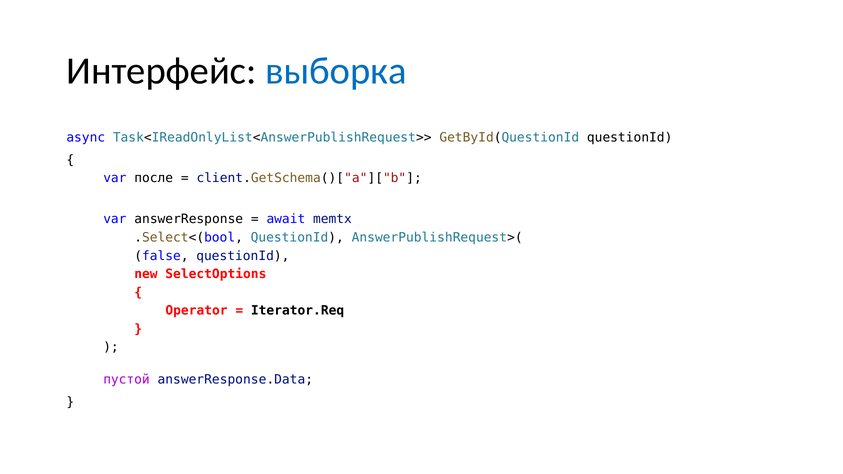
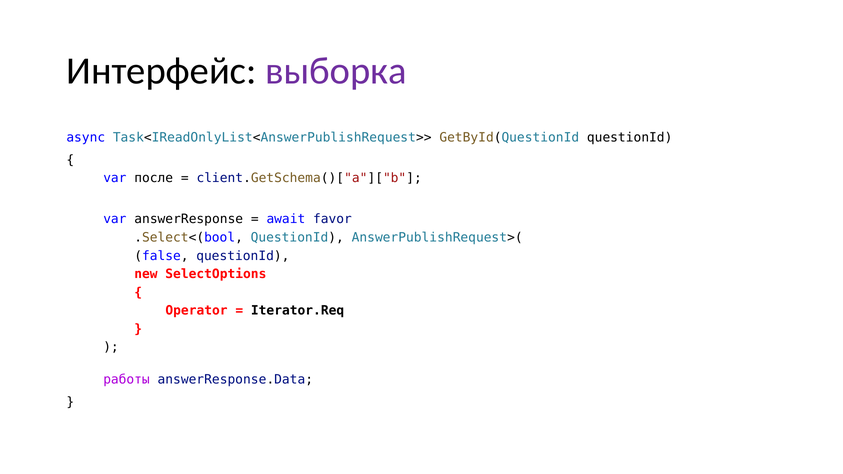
выборка colour: blue -> purple
memtx: memtx -> favor
пустой: пустой -> работы
